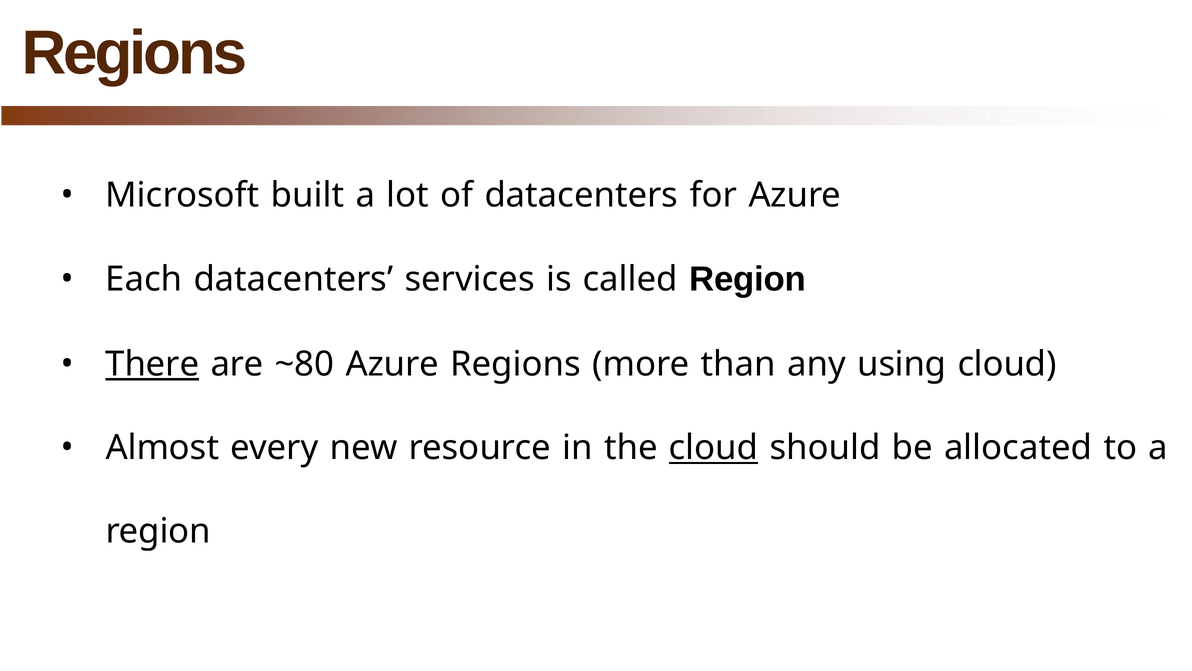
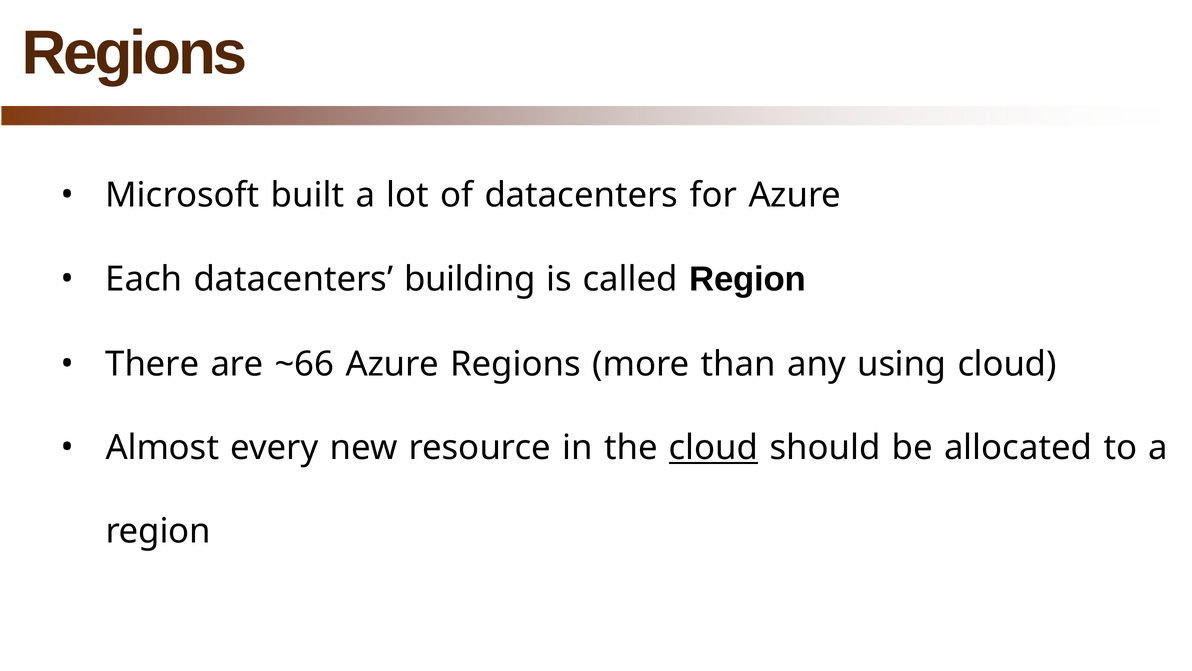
services: services -> building
There underline: present -> none
~80: ~80 -> ~66
